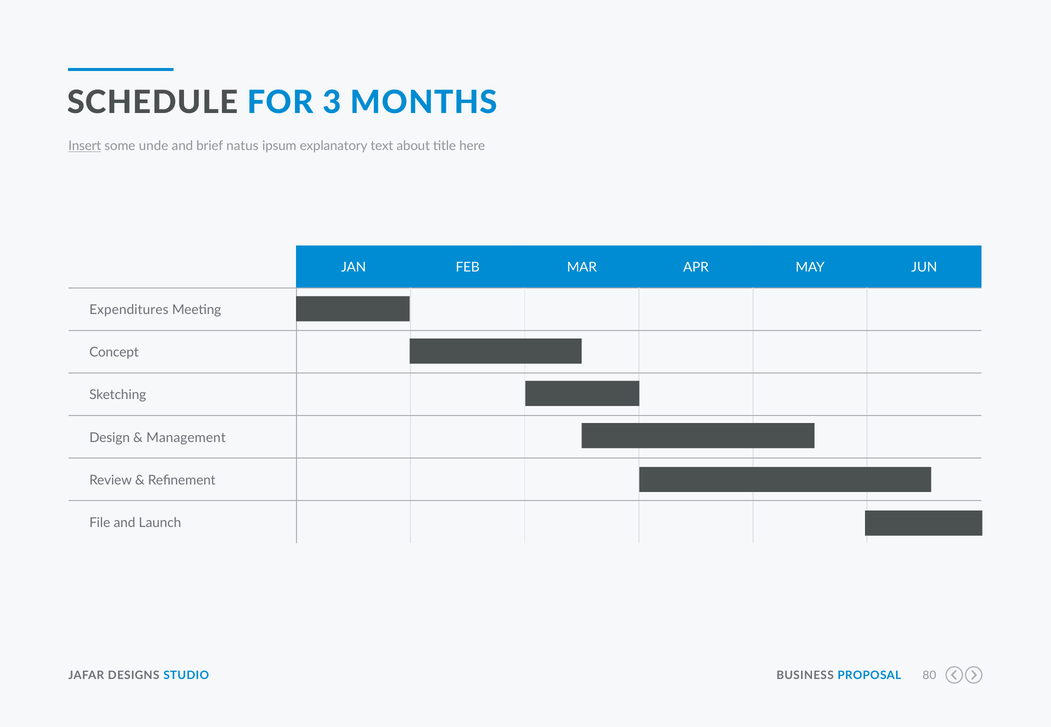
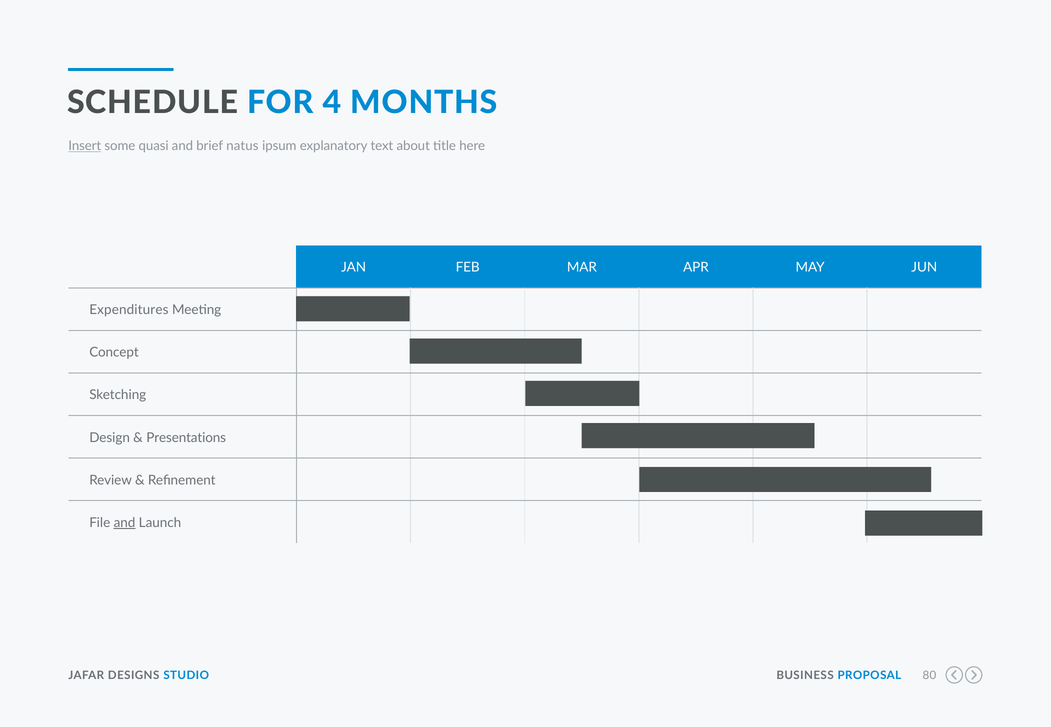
3: 3 -> 4
unde: unde -> quasi
Management: Management -> Presentations
and at (125, 523) underline: none -> present
